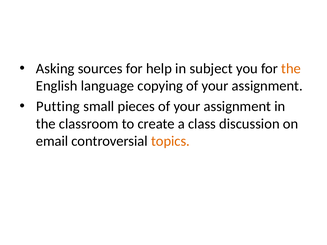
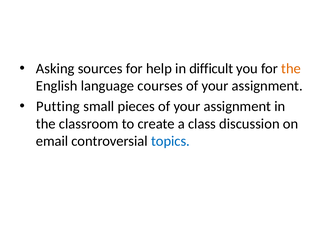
subject: subject -> difficult
copying: copying -> courses
topics colour: orange -> blue
